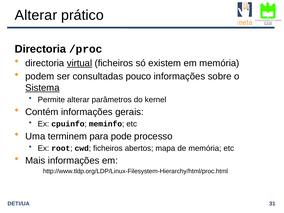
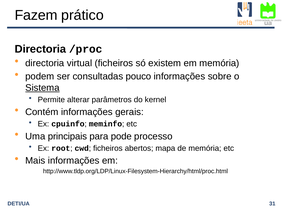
Alterar at (36, 15): Alterar -> Fazem
virtual underline: present -> none
terminem: terminem -> principais
